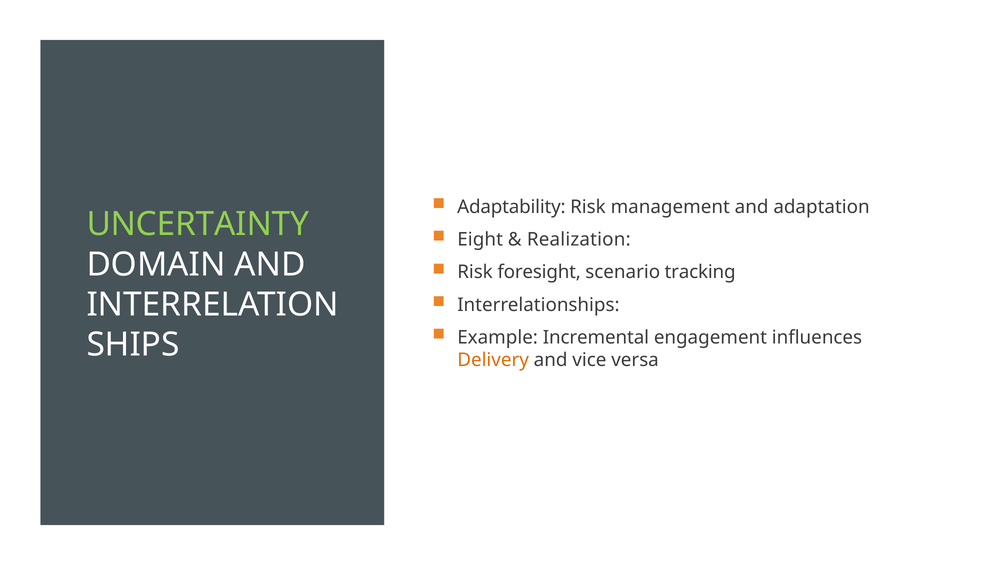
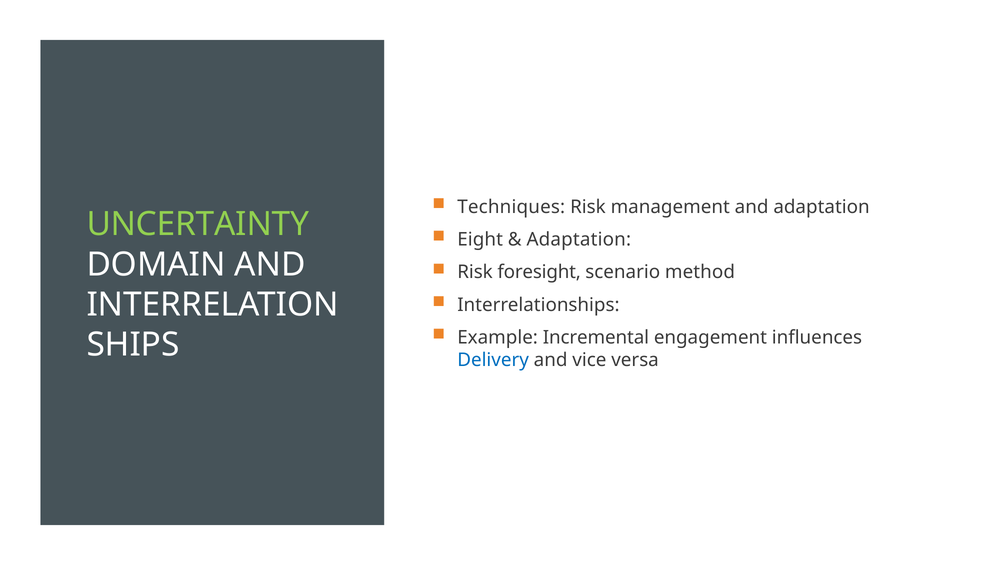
Adaptability: Adaptability -> Techniques
Realization at (579, 239): Realization -> Adaptation
tracking: tracking -> method
Delivery colour: orange -> blue
